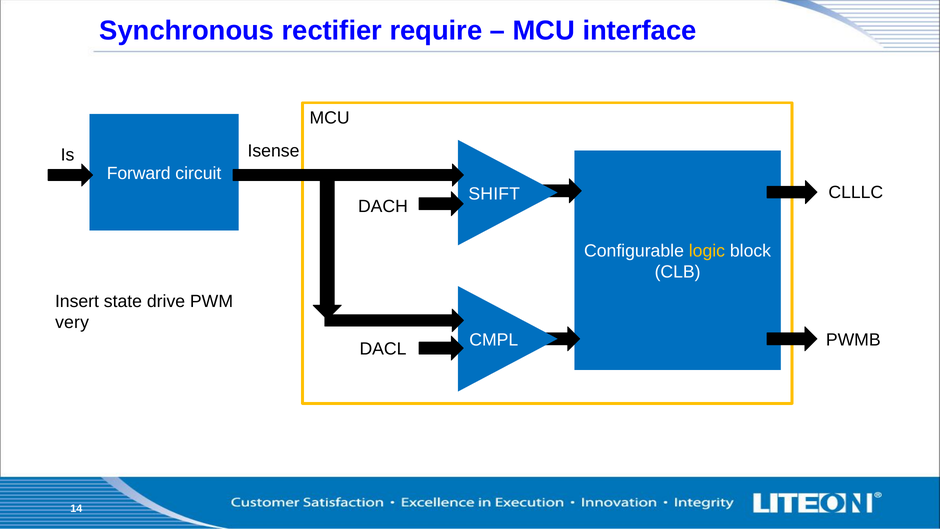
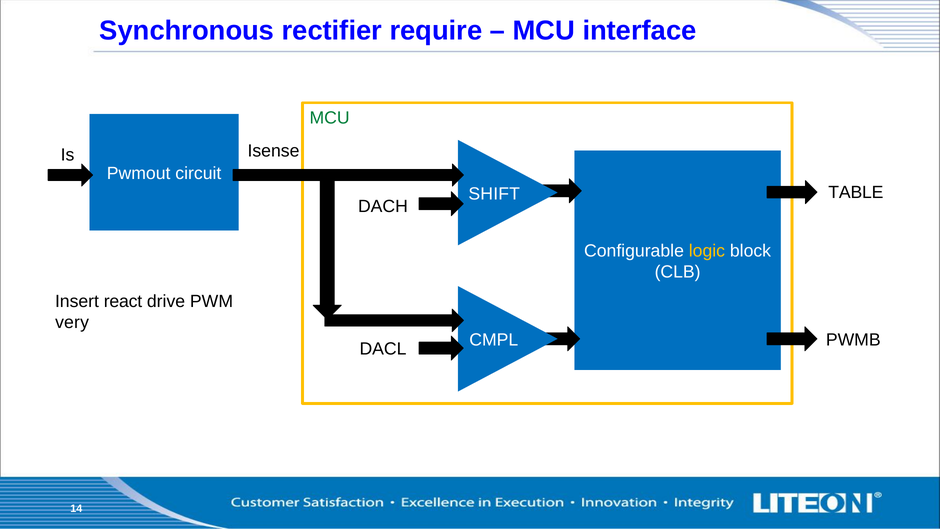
MCU at (330, 118) colour: black -> green
Forward: Forward -> Pwmout
CLLLC: CLLLC -> TABLE
state: state -> react
